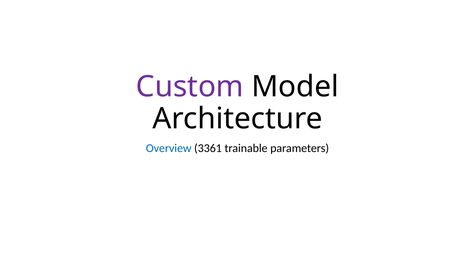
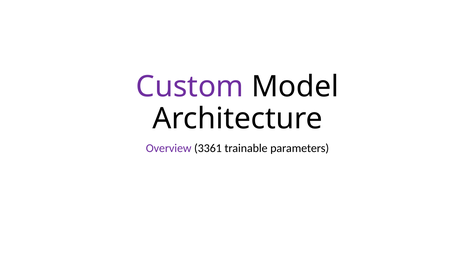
Overview colour: blue -> purple
